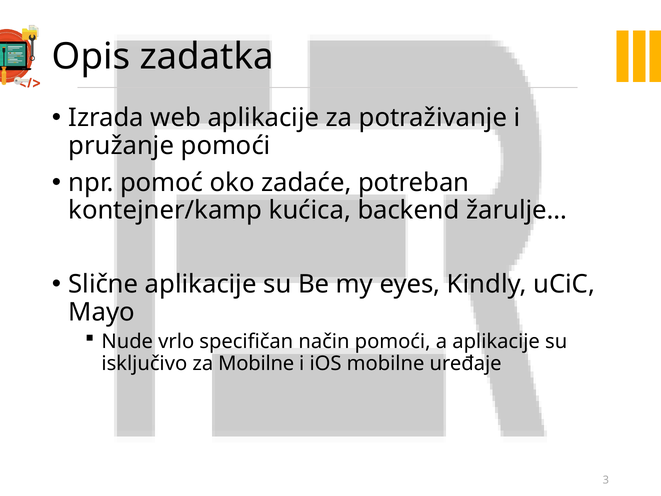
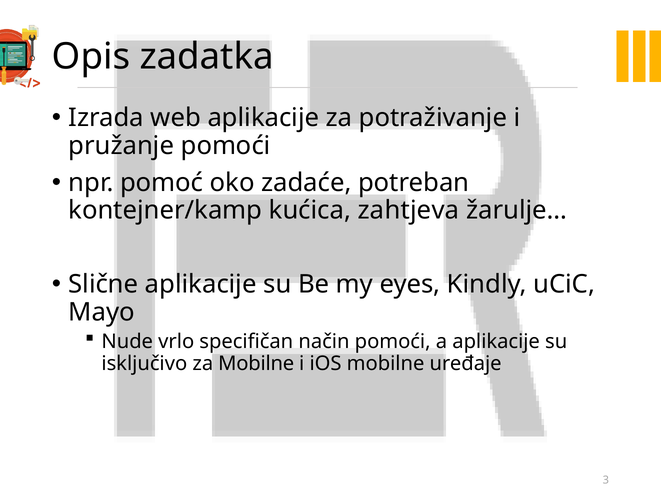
backend: backend -> zahtjeva
